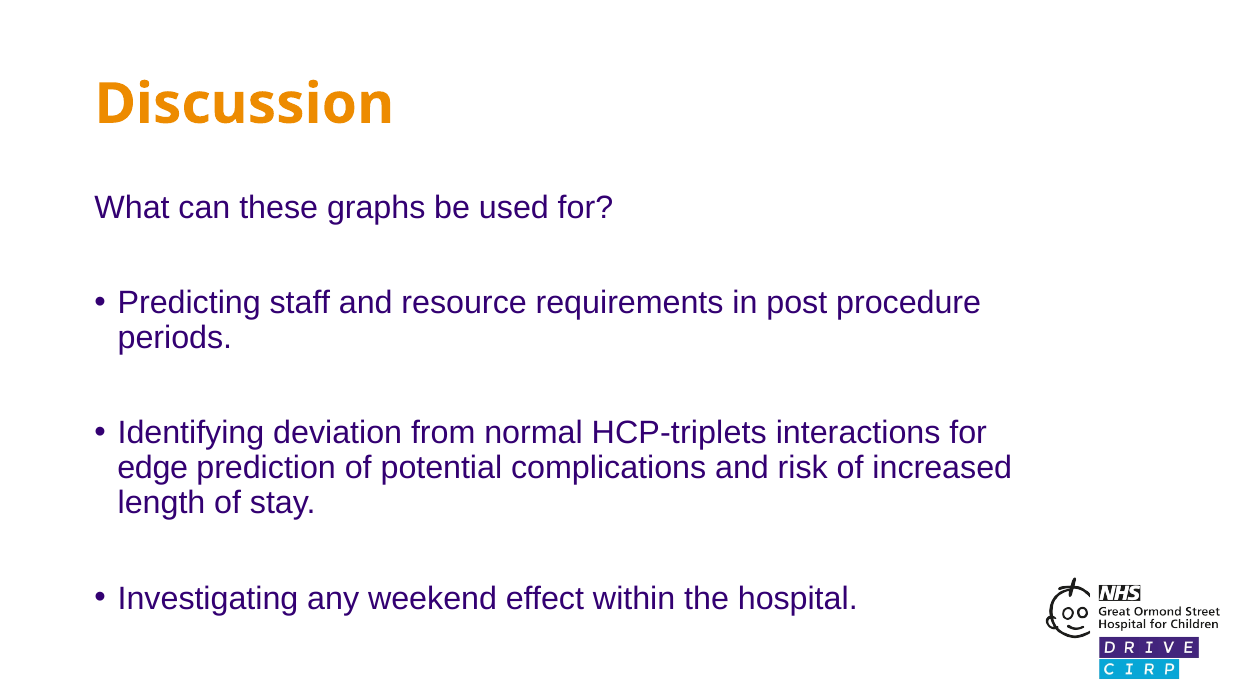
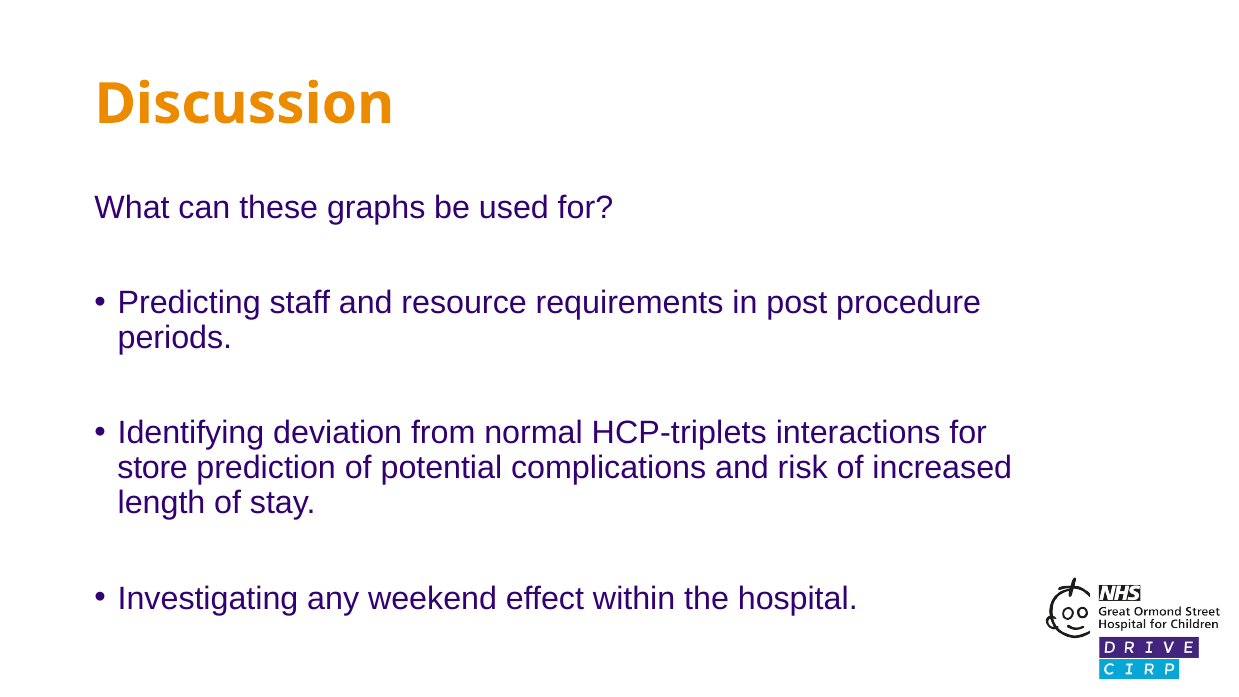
edge: edge -> store
